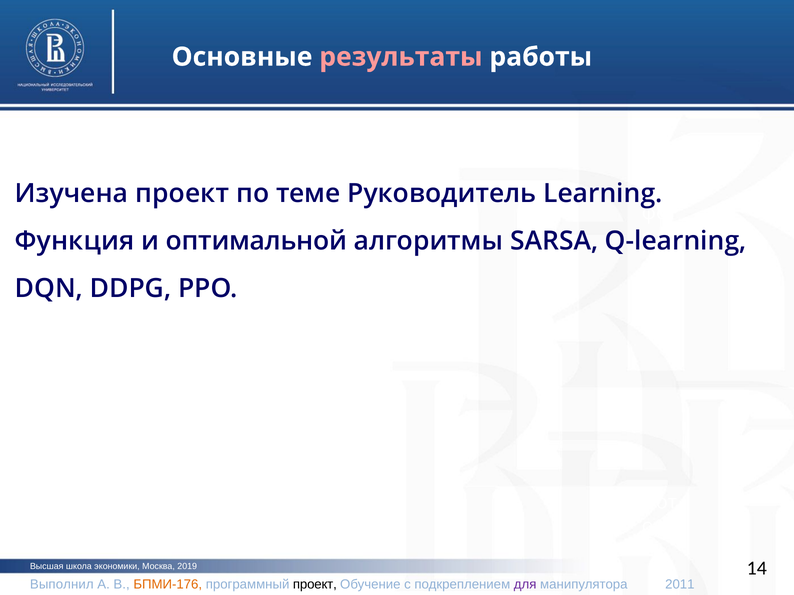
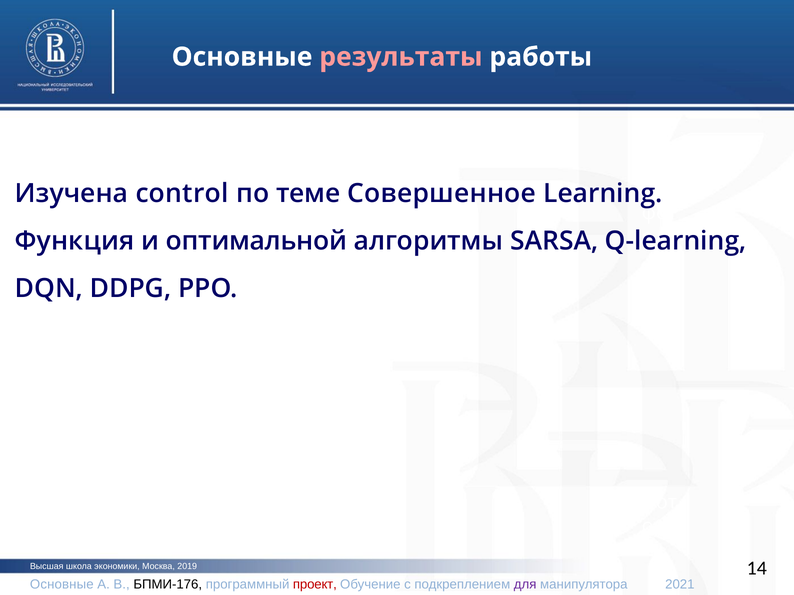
Изучена проект: проект -> control
Руководитель: Руководитель -> Совершенное
Выполнил at (62, 585): Выполнил -> Основные
БПМИ-176 colour: orange -> black
проект at (315, 585) colour: black -> red
2011: 2011 -> 2021
